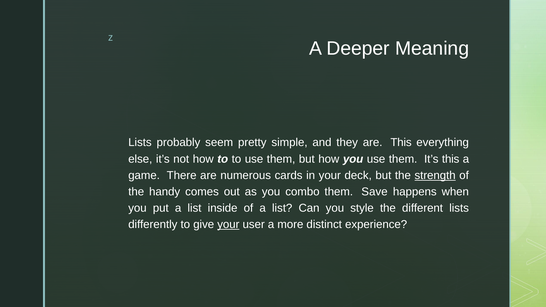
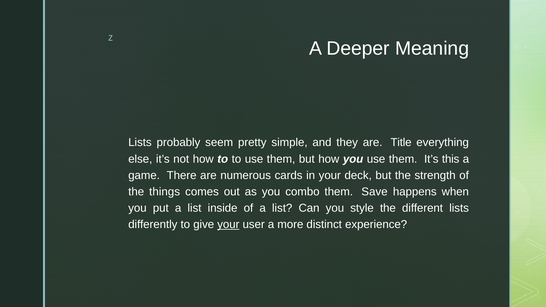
are This: This -> Title
strength underline: present -> none
handy: handy -> things
